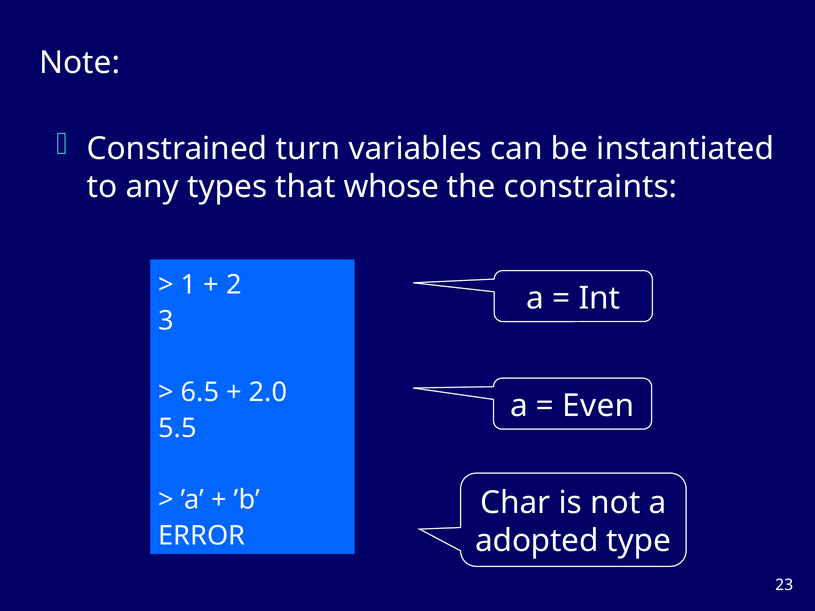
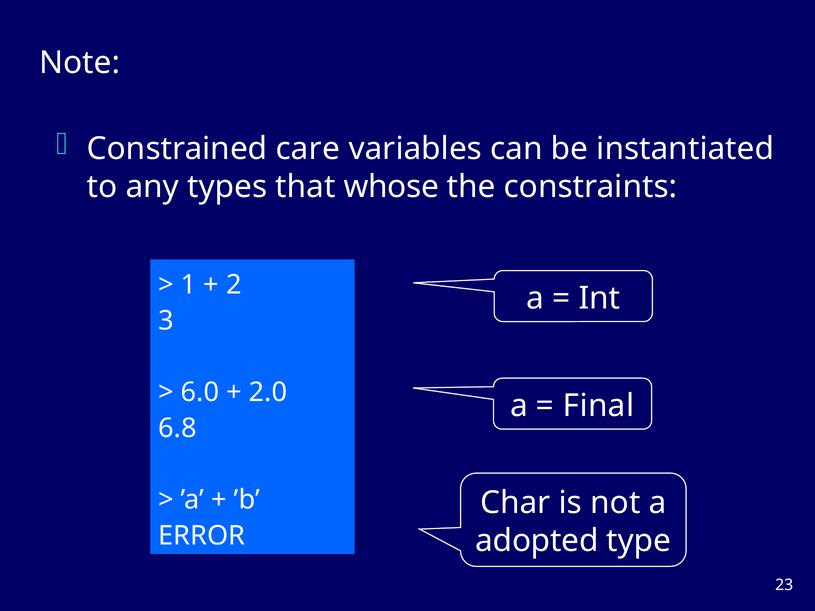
turn: turn -> care
6.5: 6.5 -> 6.0
Even: Even -> Final
5.5: 5.5 -> 6.8
